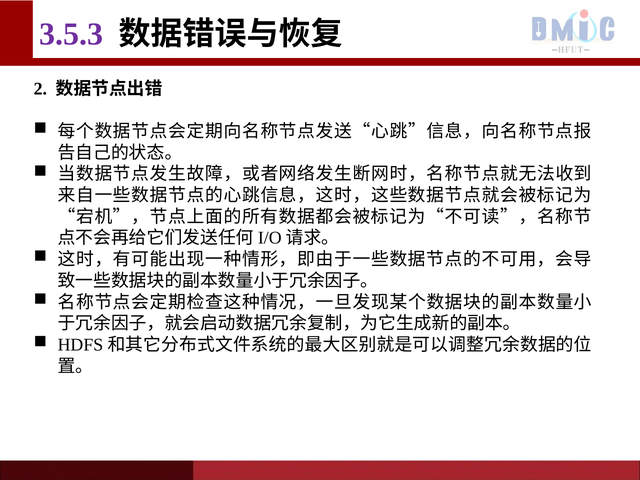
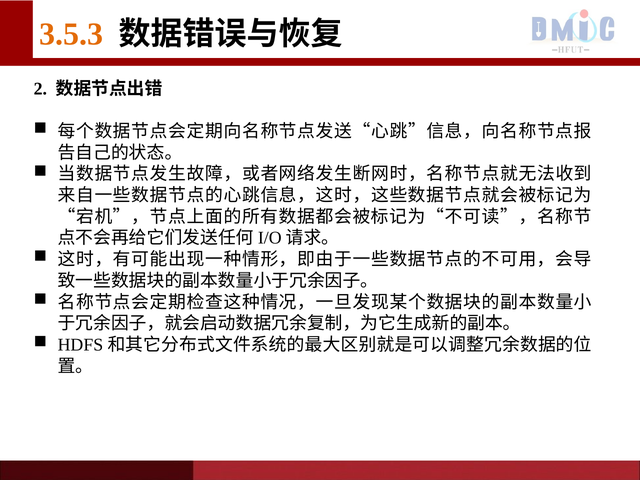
3.5.3 colour: purple -> orange
